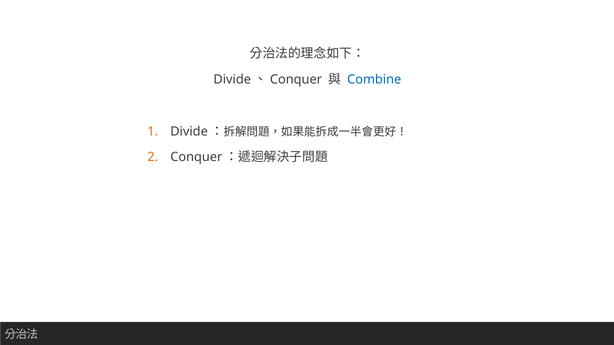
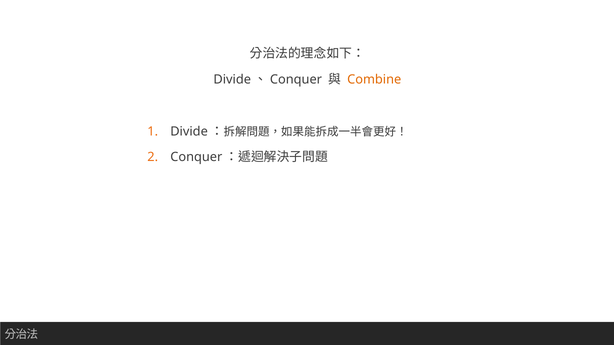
Combine colour: blue -> orange
